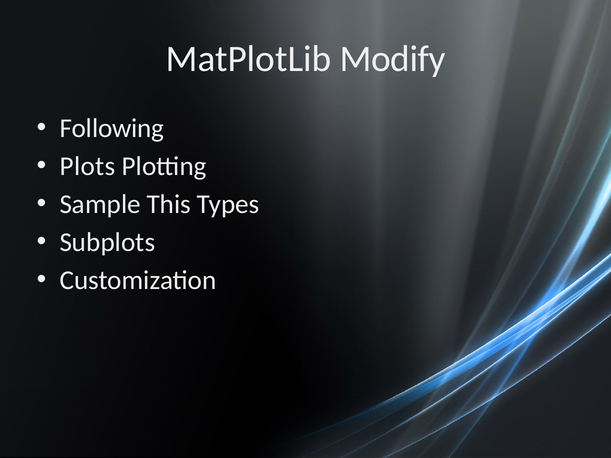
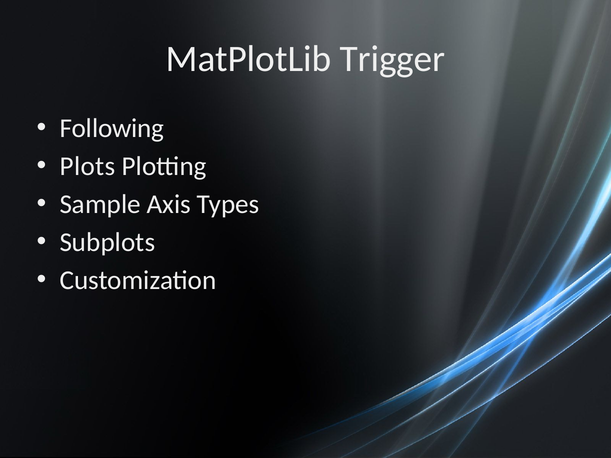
Modify: Modify -> Trigger
This: This -> Axis
